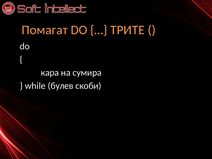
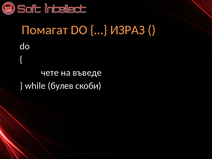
ТРИТЕ: ТРИТЕ -> ИЗРАЗ
кара: кара -> чете
сумира: сумира -> въведе
